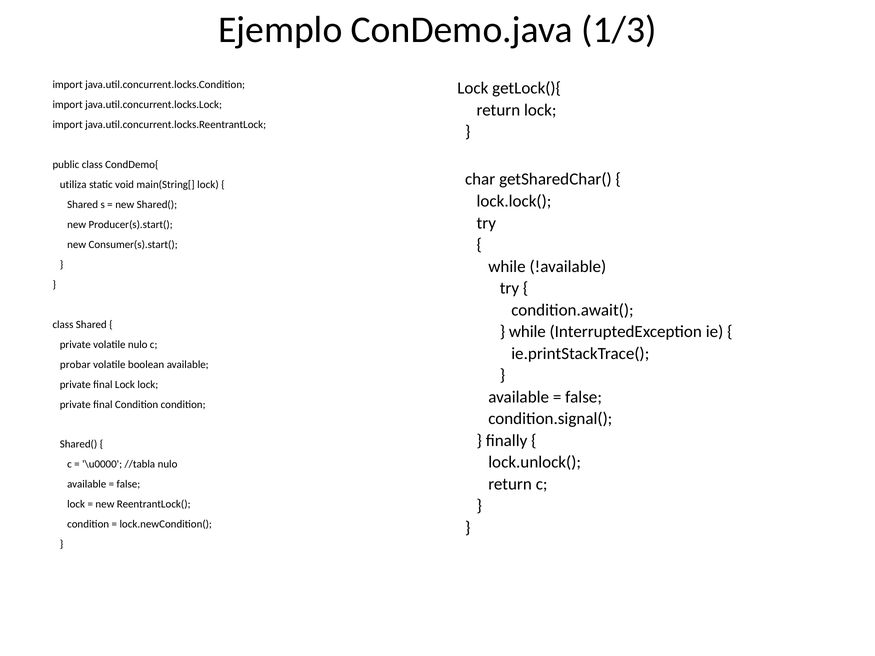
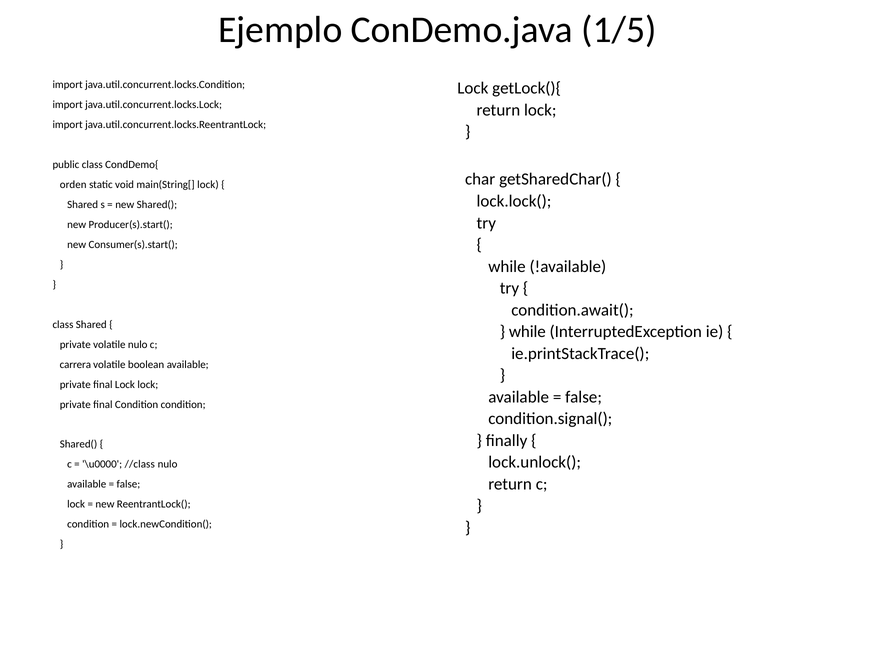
1/3: 1/3 -> 1/5
utiliza: utiliza -> orden
probar: probar -> carrera
//tabla: //tabla -> //class
